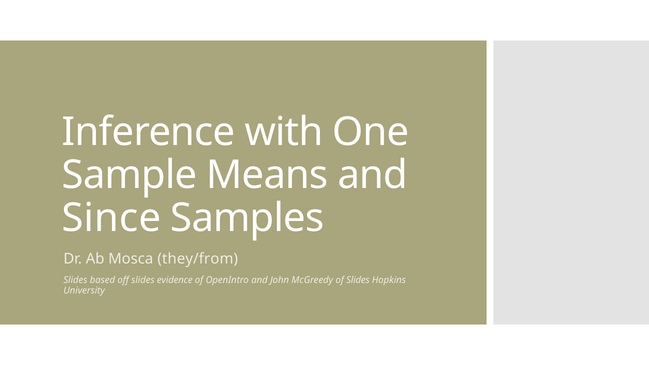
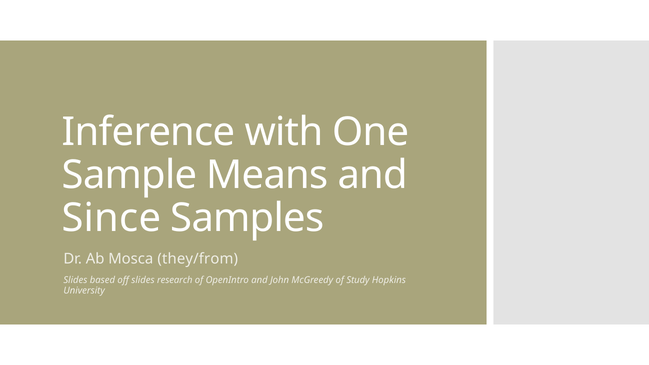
evidence: evidence -> research
of Slides: Slides -> Study
